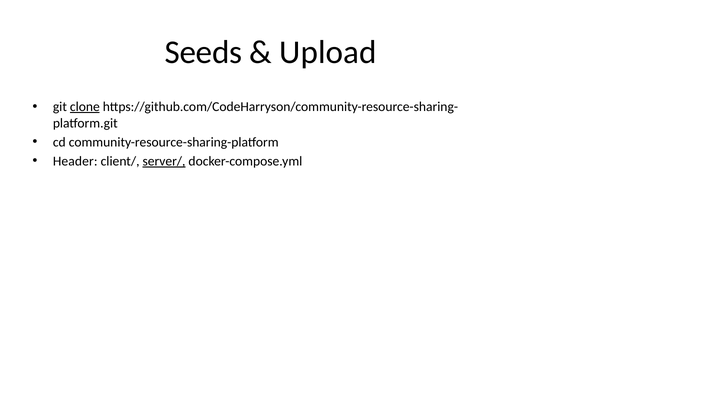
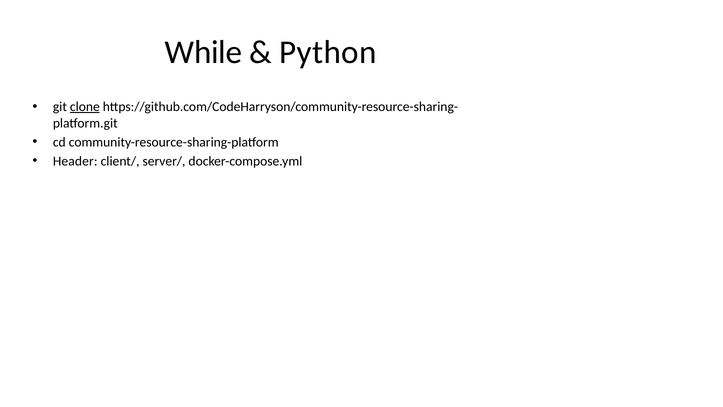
Seeds: Seeds -> While
Upload: Upload -> Python
server/ underline: present -> none
